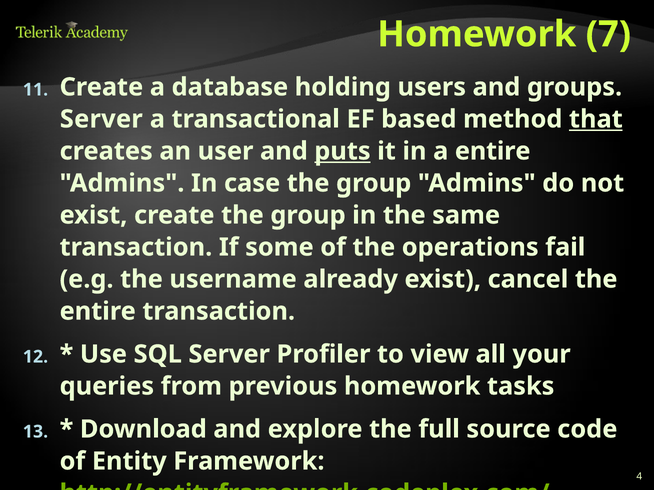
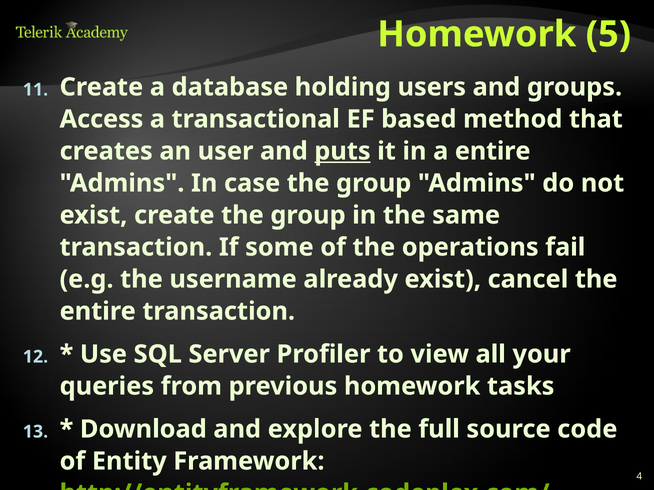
7: 7 -> 5
Server at (101, 119): Server -> Access
that underline: present -> none
